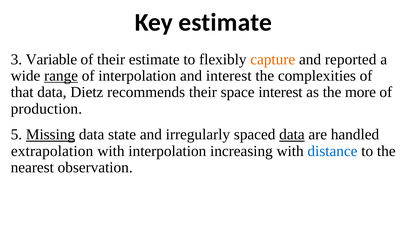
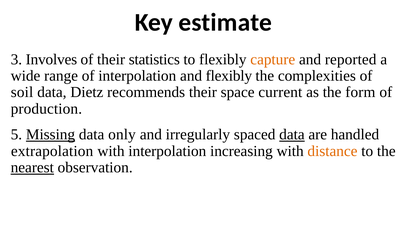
Variable: Variable -> Involves
their estimate: estimate -> statistics
range underline: present -> none
and interest: interest -> flexibly
that: that -> soil
space interest: interest -> current
more: more -> form
state: state -> only
distance colour: blue -> orange
nearest underline: none -> present
